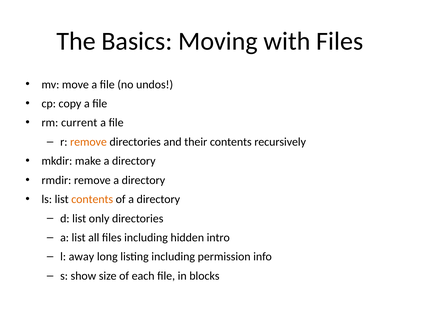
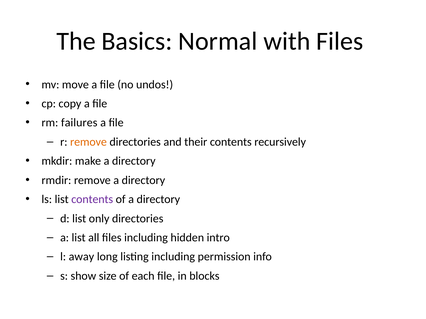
Moving: Moving -> Normal
current: current -> failures
contents at (92, 200) colour: orange -> purple
